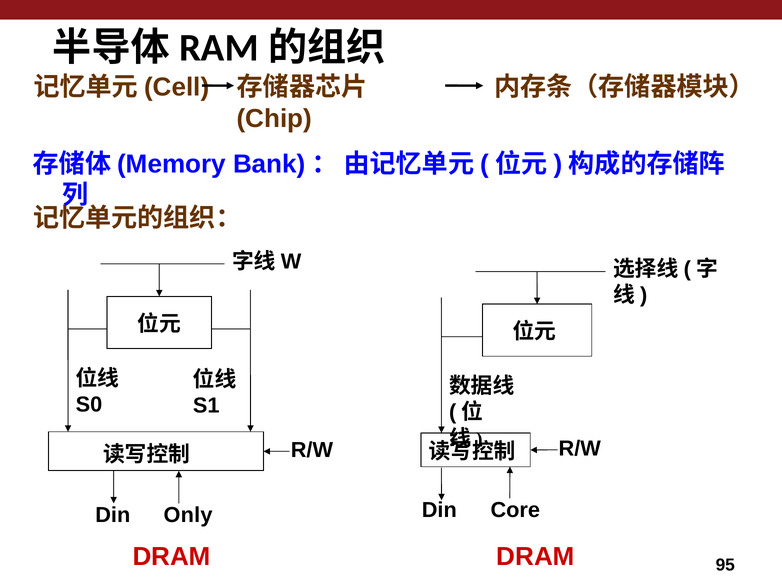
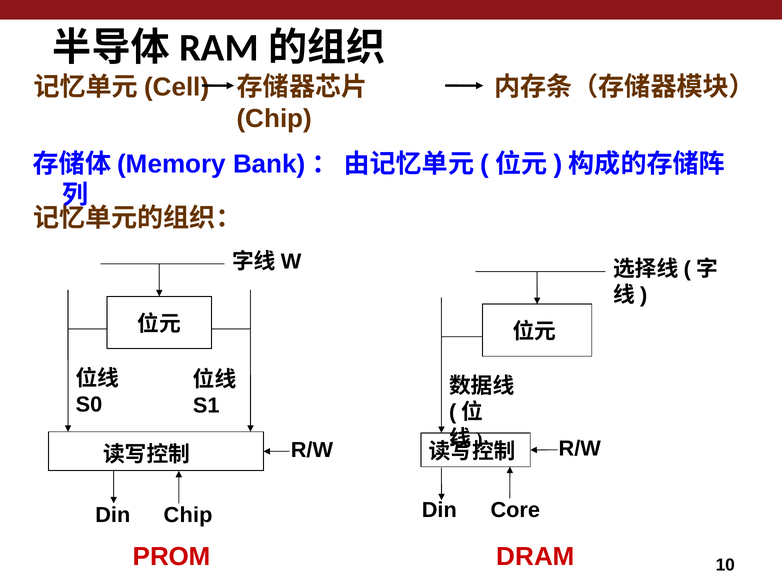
Din Only: Only -> Chip
DRAM at (172, 557): DRAM -> PROM
95: 95 -> 10
